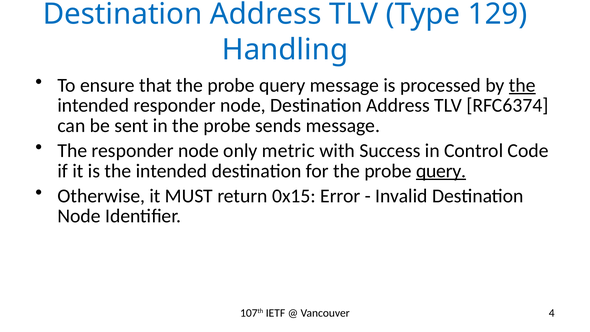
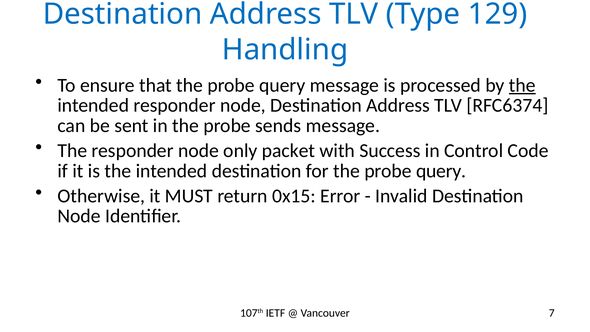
metric: metric -> packet
query at (441, 171) underline: present -> none
4: 4 -> 7
